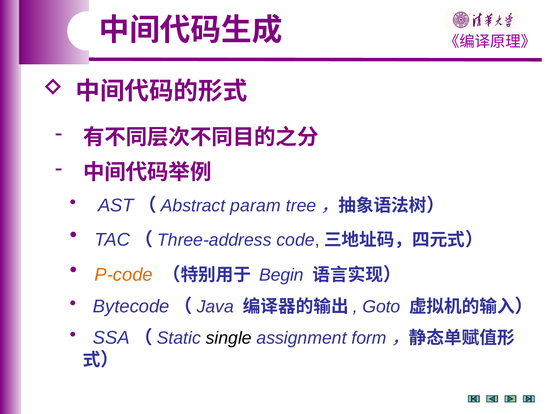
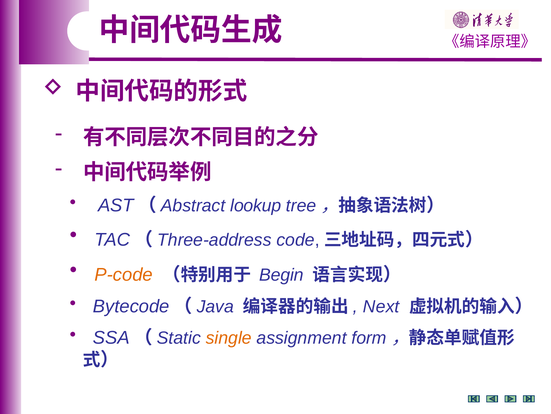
param: param -> lookup
Goto: Goto -> Next
single colour: black -> orange
